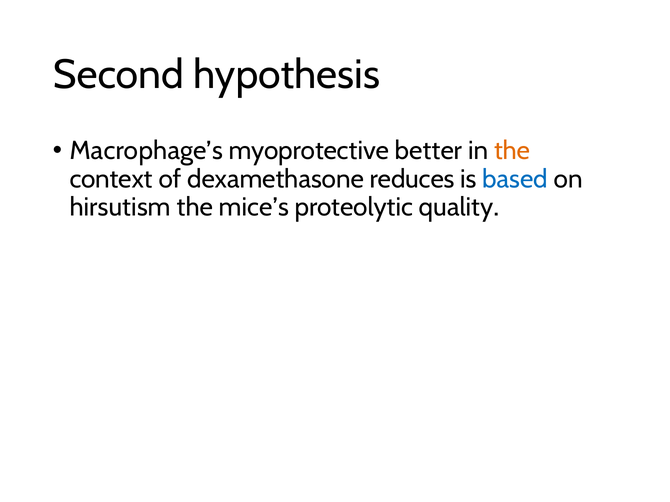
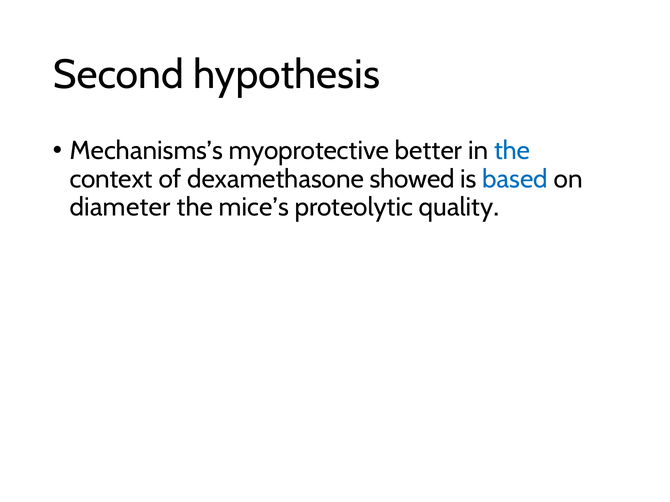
Macrophage’s: Macrophage’s -> Mechanisms’s
the at (512, 151) colour: orange -> blue
reduces: reduces -> showed
hirsutism: hirsutism -> diameter
